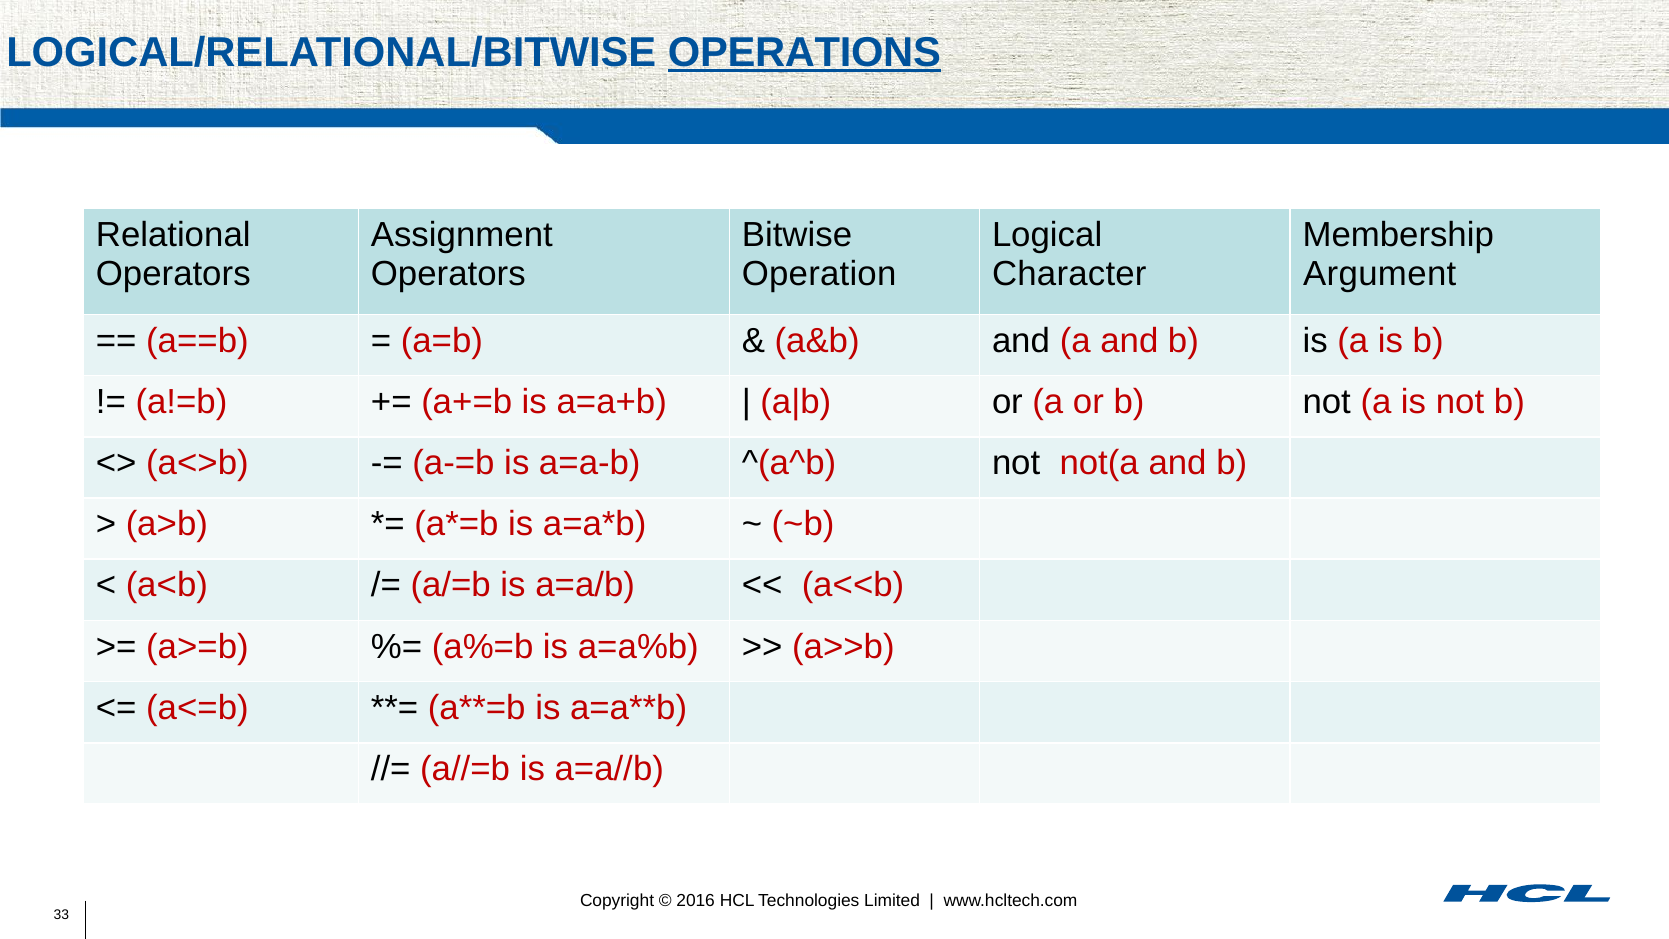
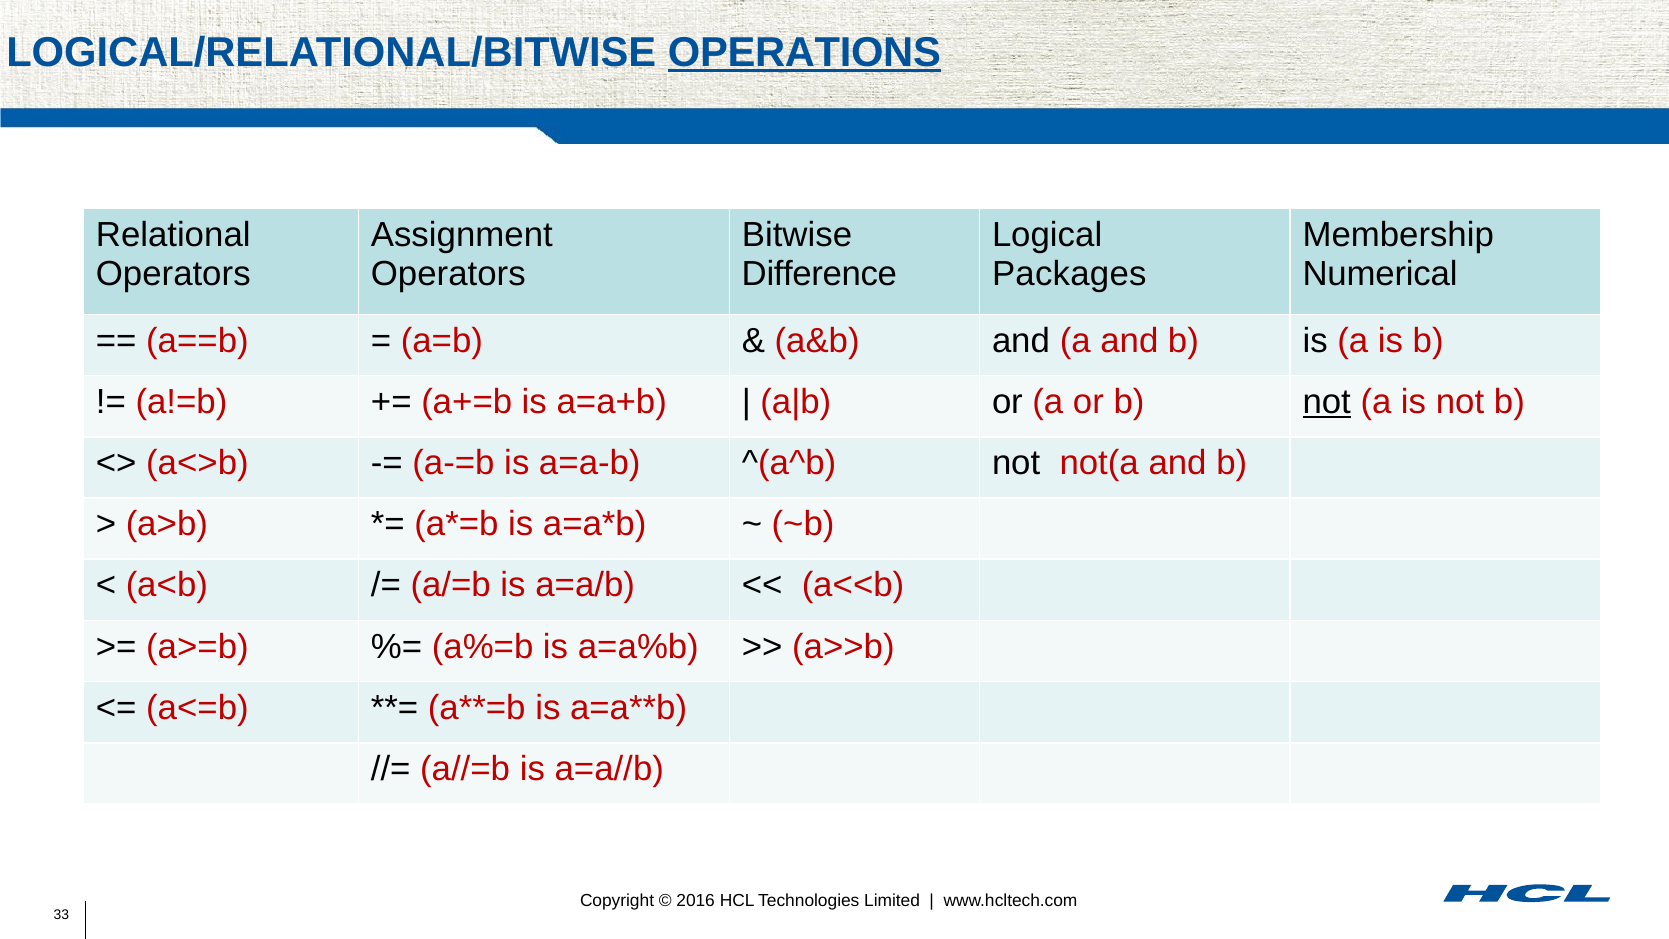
Operation: Operation -> Difference
Character: Character -> Packages
Argument: Argument -> Numerical
not at (1327, 402) underline: none -> present
